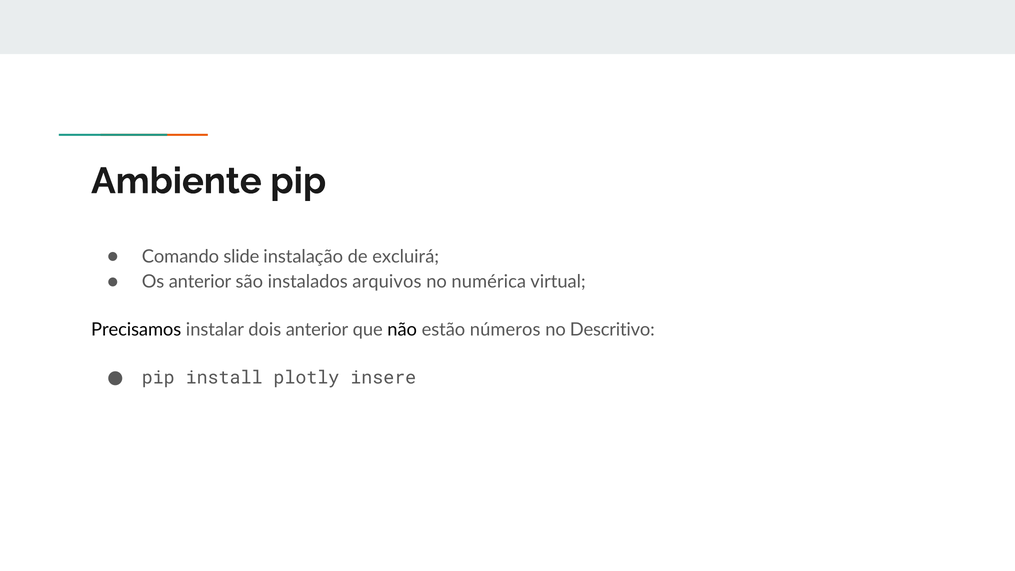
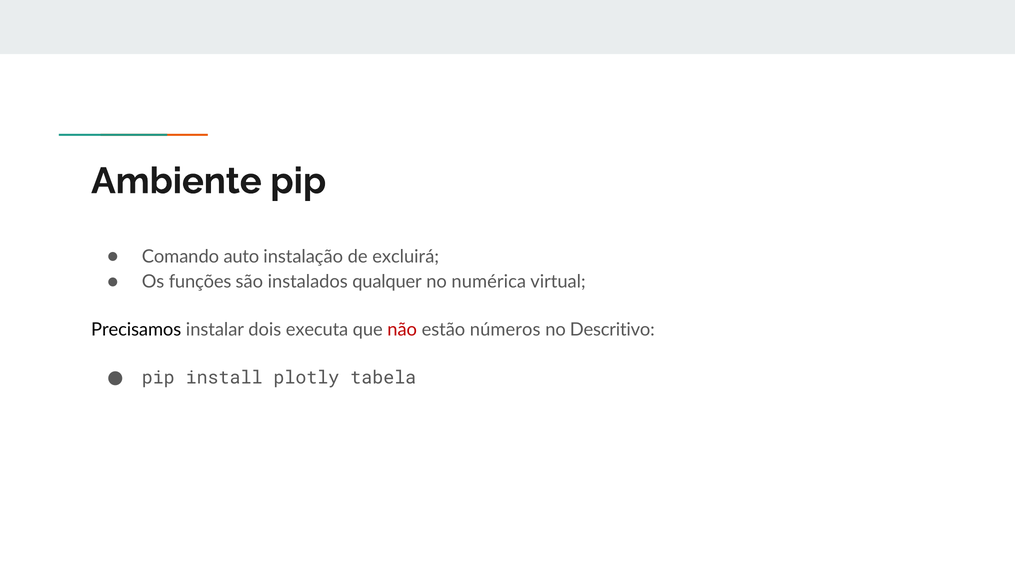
slide: slide -> auto
Os anterior: anterior -> funções
arquivos: arquivos -> qualquer
dois anterior: anterior -> executa
não colour: black -> red
insere: insere -> tabela
